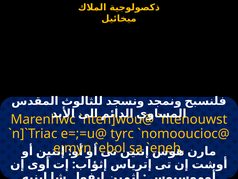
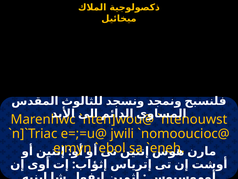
tyrc: tyrc -> jwili
